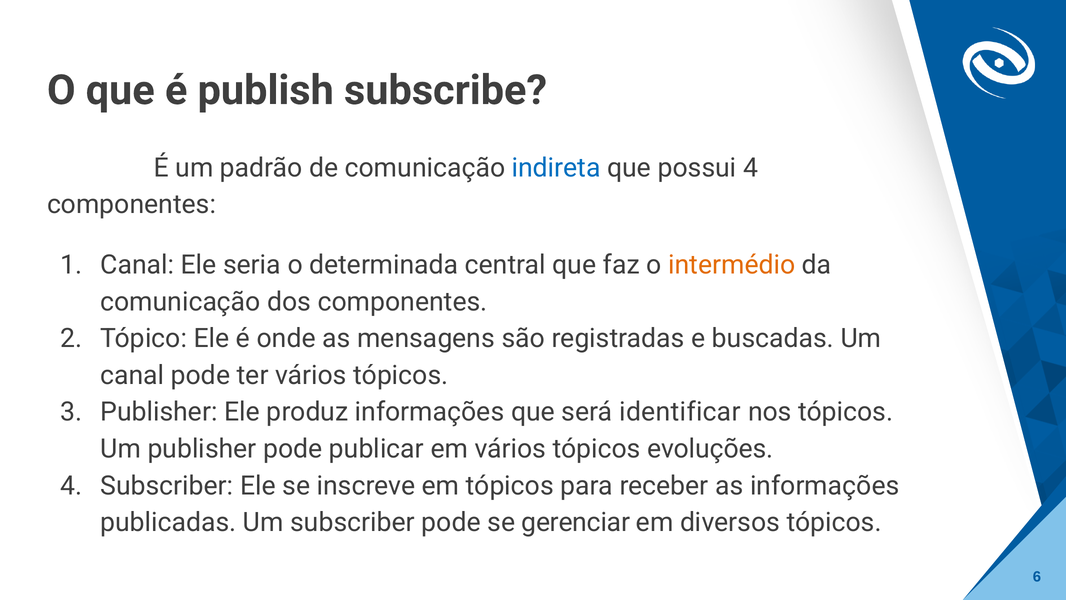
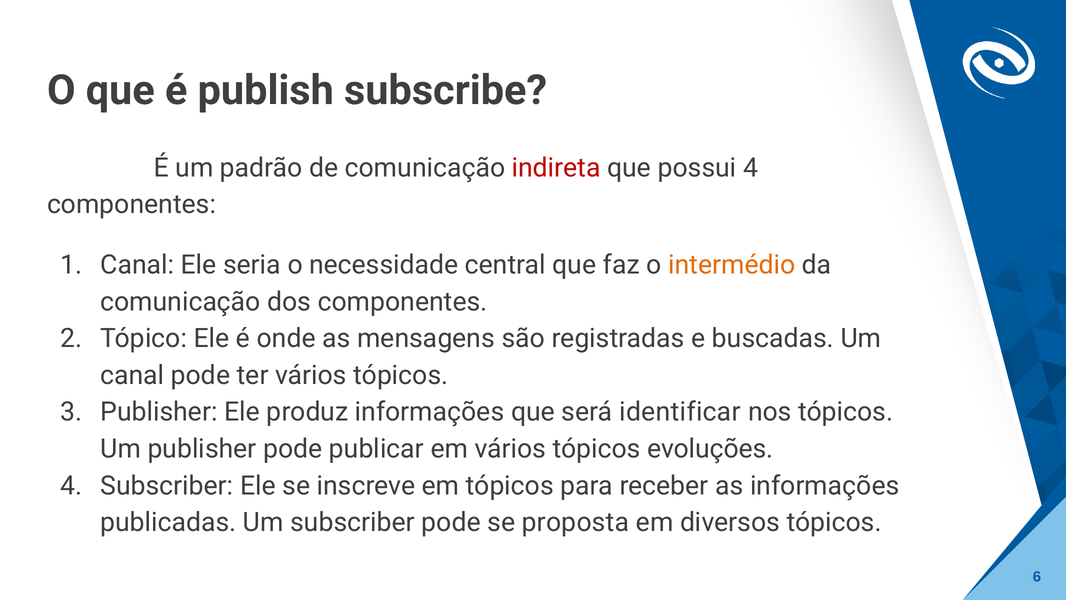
indireta colour: blue -> red
determinada: determinada -> necessidade
gerenciar: gerenciar -> proposta
